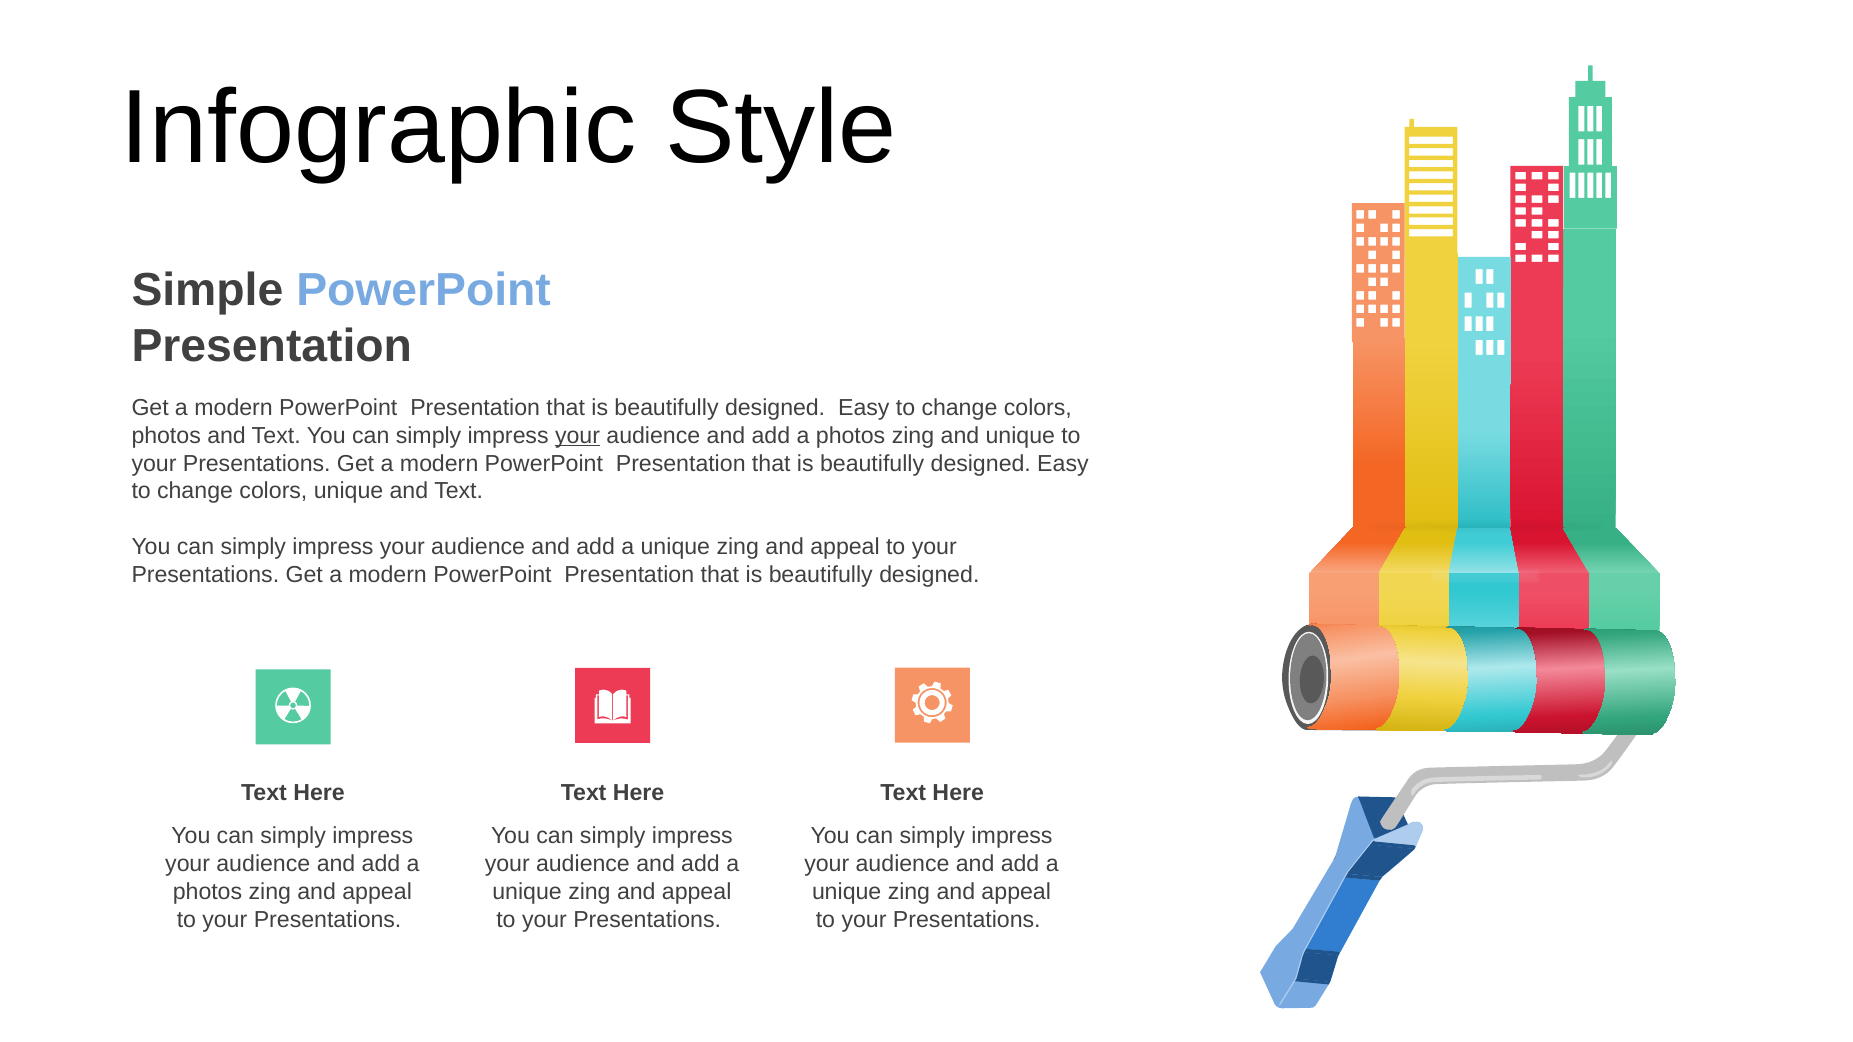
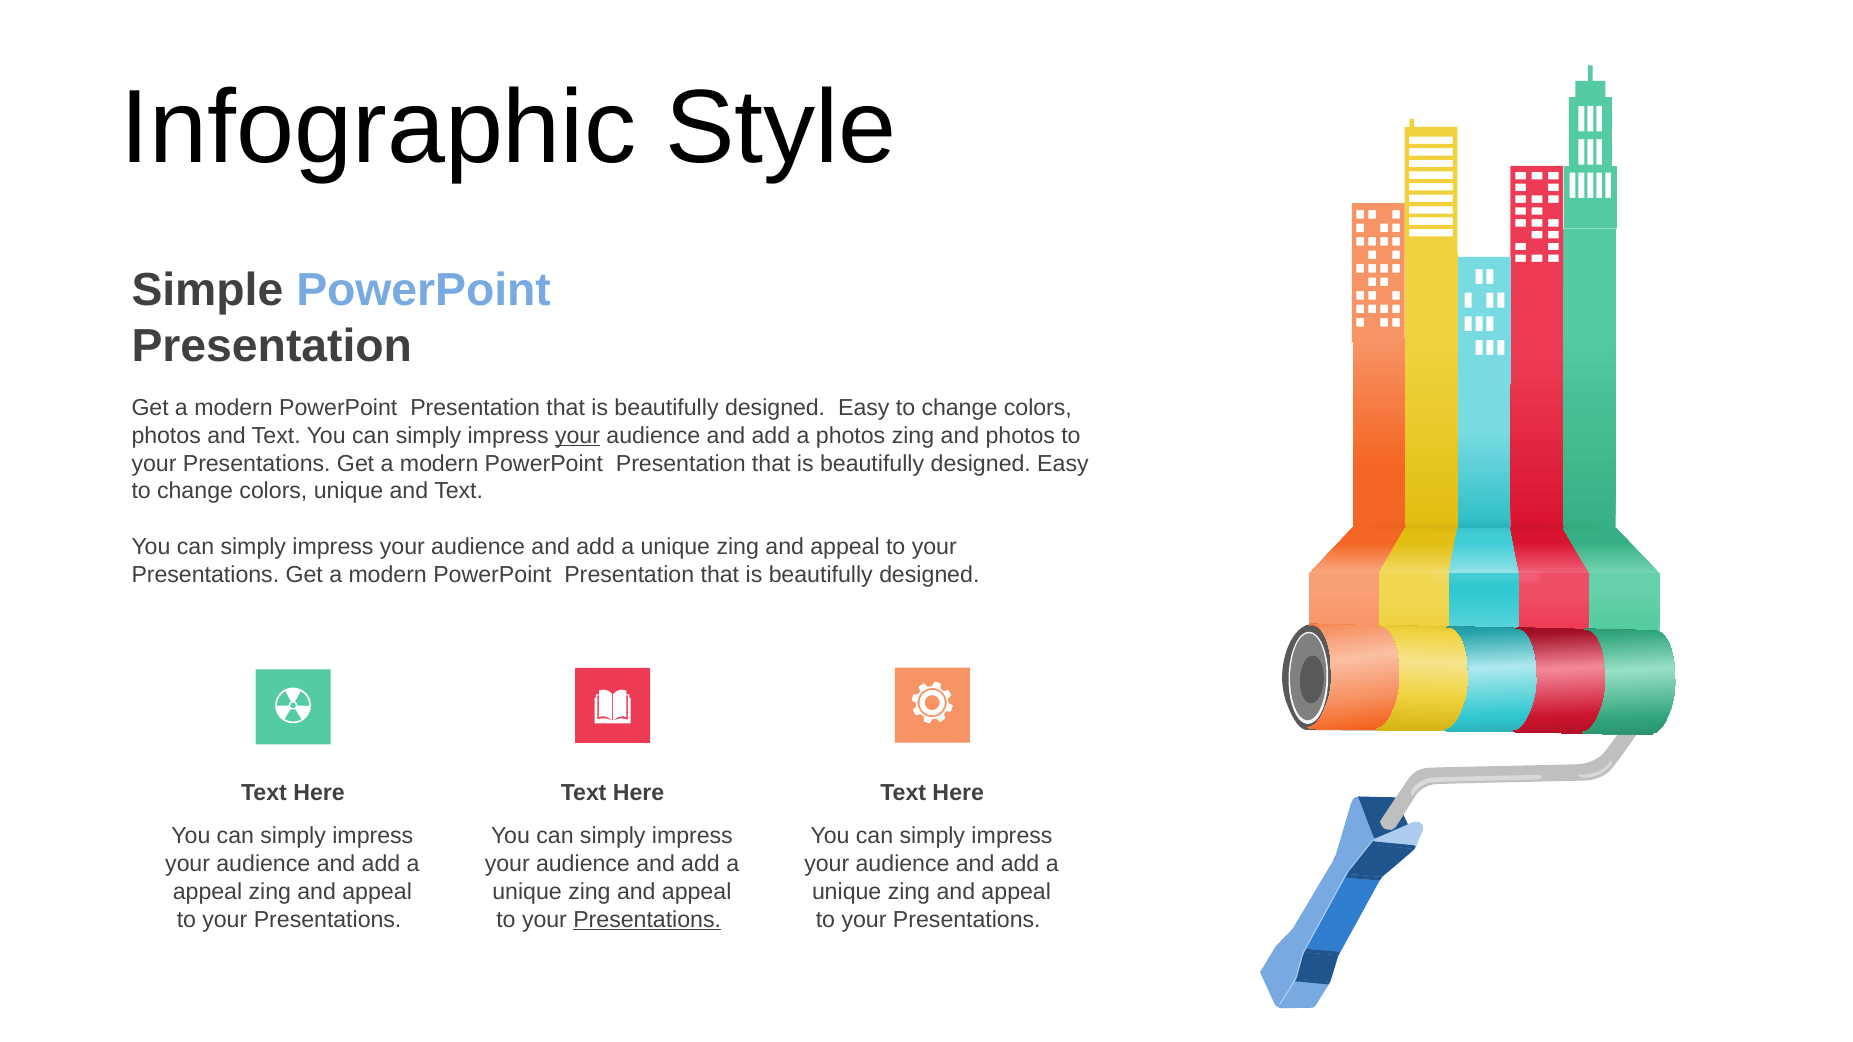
and unique: unique -> photos
photos at (208, 892): photos -> appeal
Presentations at (647, 920) underline: none -> present
